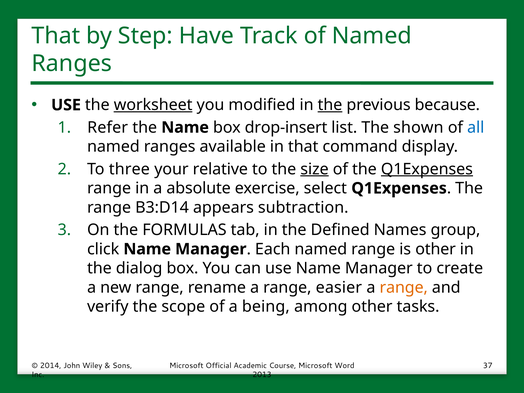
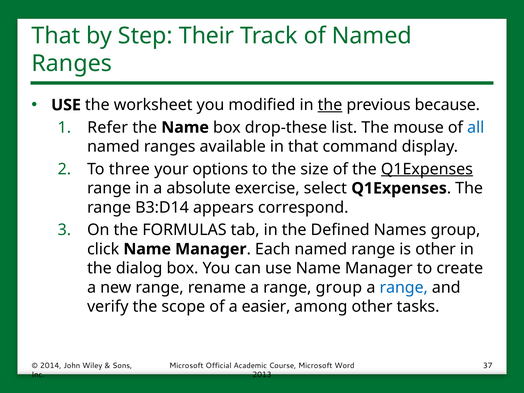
Have: Have -> Their
worksheet underline: present -> none
drop-insert: drop-insert -> drop-these
shown: shown -> mouse
relative: relative -> options
size underline: present -> none
subtraction: subtraction -> correspond
range easier: easier -> group
range at (404, 287) colour: orange -> blue
being: being -> easier
